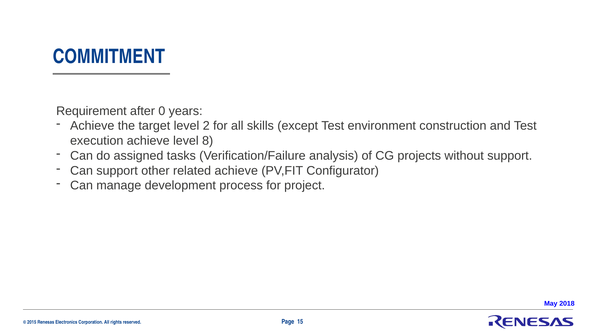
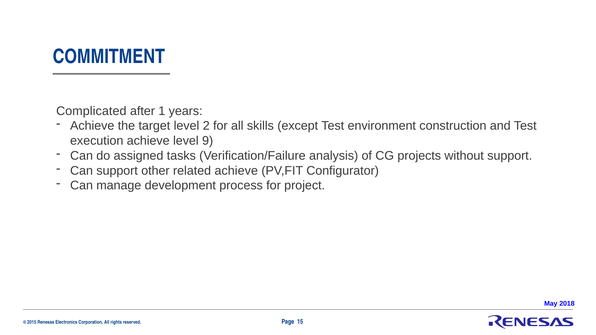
Requirement: Requirement -> Complicated
0: 0 -> 1
8: 8 -> 9
